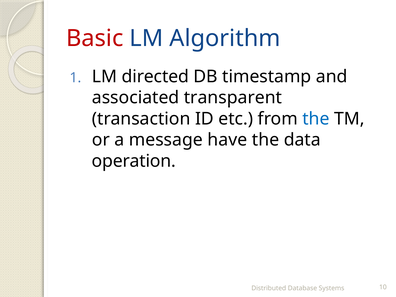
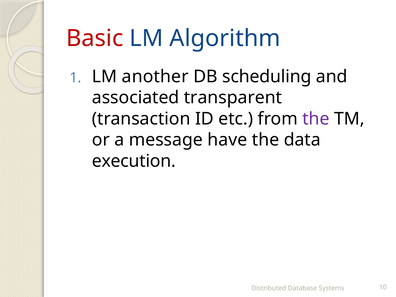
directed: directed -> another
timestamp: timestamp -> scheduling
the at (316, 119) colour: blue -> purple
operation: operation -> execution
